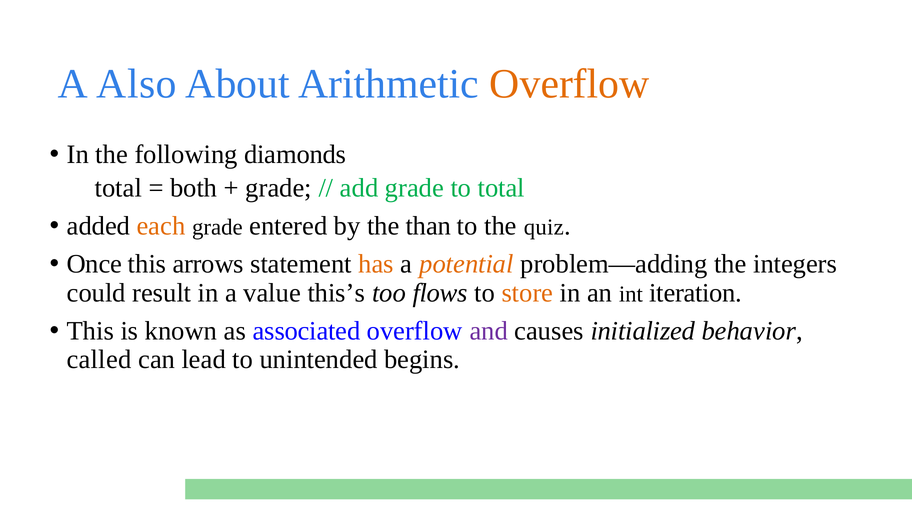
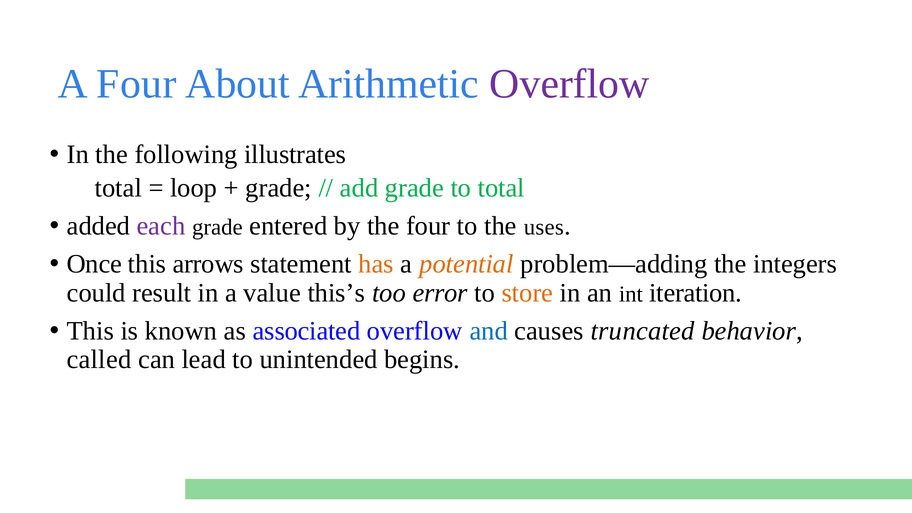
A Also: Also -> Four
Overflow at (569, 84) colour: orange -> purple
diamonds: diamonds -> illustrates
both: both -> loop
each colour: orange -> purple
the than: than -> four
quiz: quiz -> uses
flows: flows -> error
and colour: purple -> blue
initialized: initialized -> truncated
